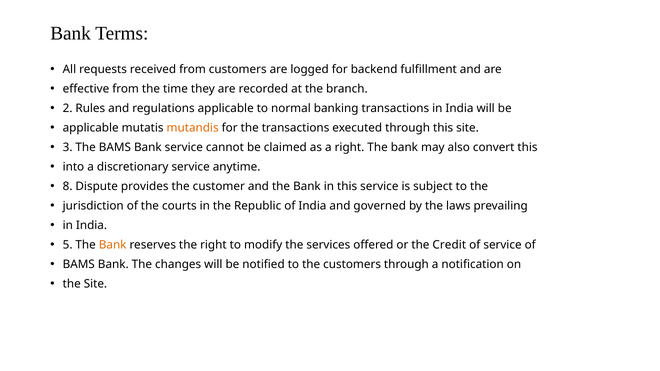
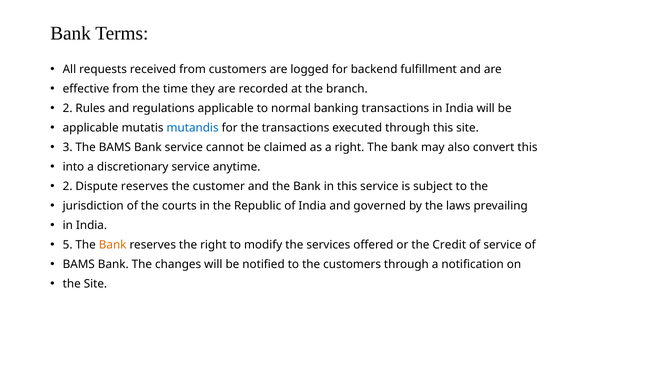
mutandis colour: orange -> blue
8 at (68, 187): 8 -> 2
Dispute provides: provides -> reserves
